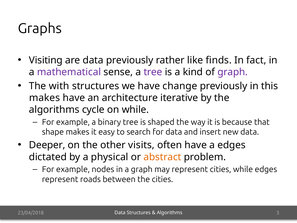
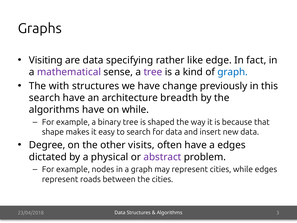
data previously: previously -> specifying
finds: finds -> edge
graph at (233, 72) colour: purple -> blue
makes at (45, 98): makes -> search
iterative: iterative -> breadth
algorithms cycle: cycle -> have
Deeper: Deeper -> Degree
abstract colour: orange -> purple
